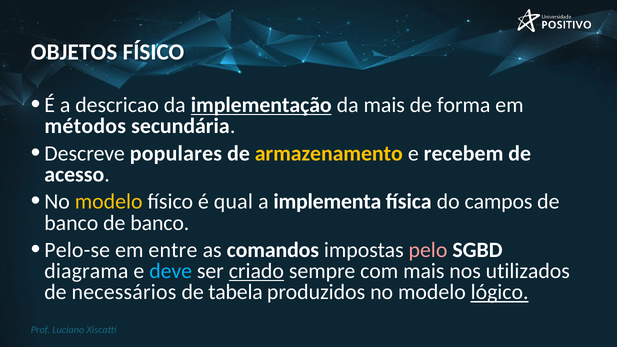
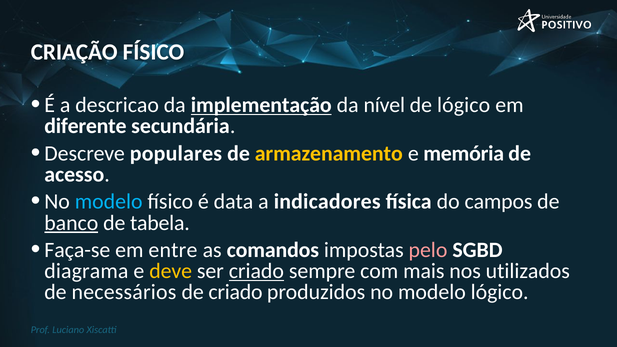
OBJETOS: OBJETOS -> CRIAÇÃO
da mais: mais -> nível
de forma: forma -> lógico
métodos: métodos -> diferente
recebem: recebem -> memória
modelo at (109, 202) colour: yellow -> light blue
qual: qual -> data
implementa: implementa -> indicadores
banco at (71, 223) underline: none -> present
banco at (160, 223): banco -> tabela
Pelo-se: Pelo-se -> Faça-se
deve colour: light blue -> yellow
de tabela: tabela -> criado
lógico at (500, 292) underline: present -> none
